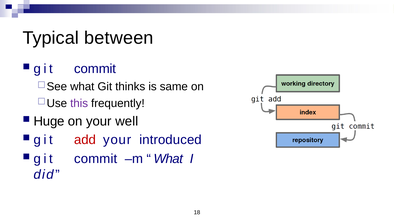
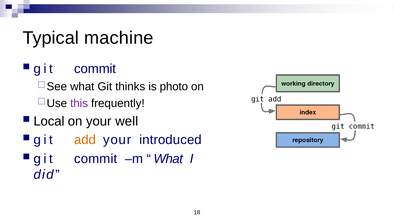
between: between -> machine
same: same -> photo
Huge: Huge -> Local
add colour: red -> orange
